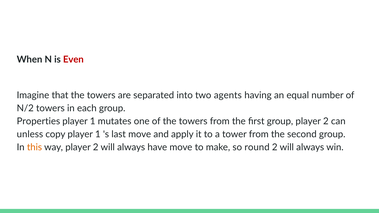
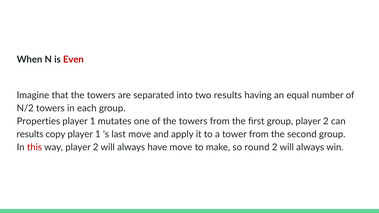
two agents: agents -> results
unless at (30, 134): unless -> results
this colour: orange -> red
